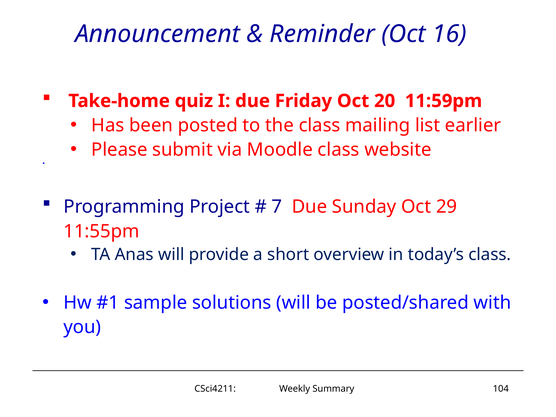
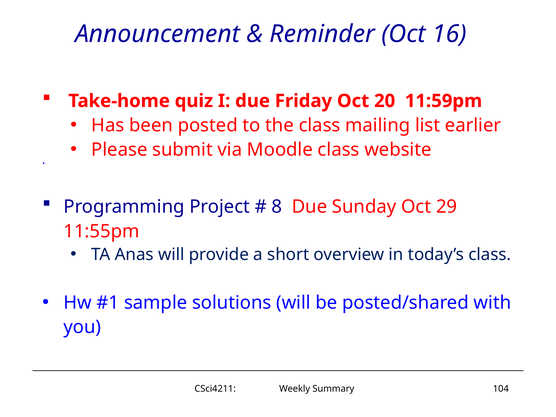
7: 7 -> 8
